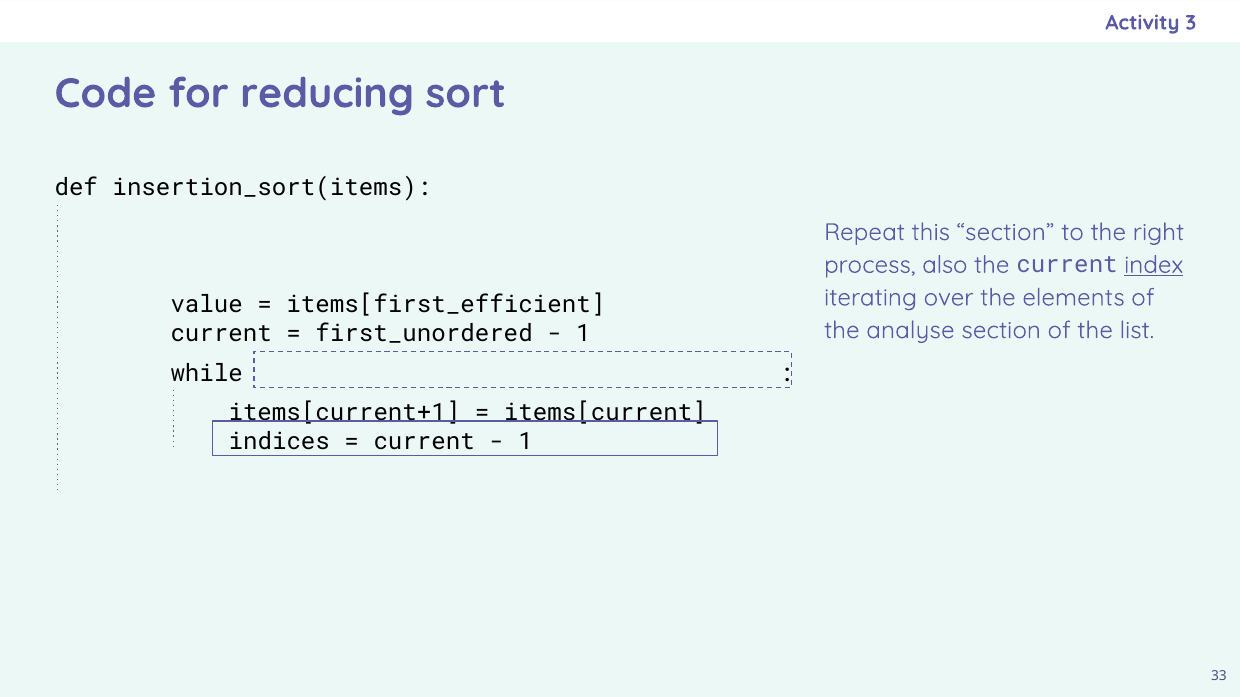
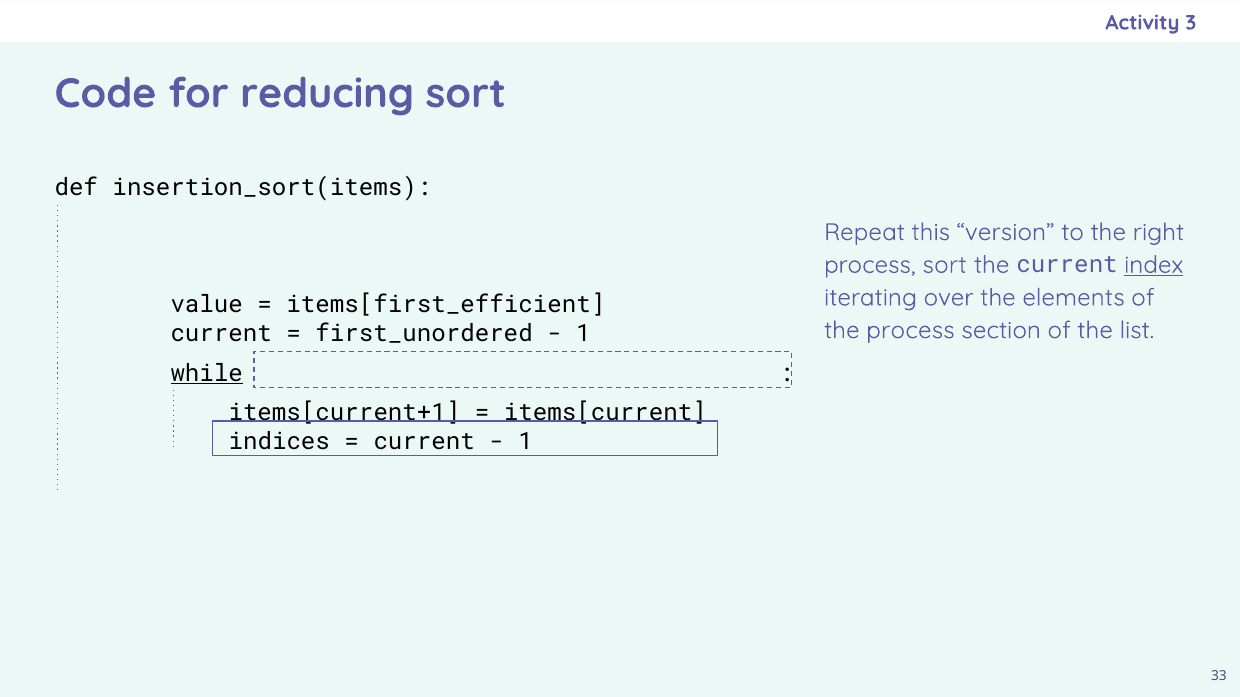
this section: section -> version
process also: also -> sort
the analyse: analyse -> process
while underline: none -> present
